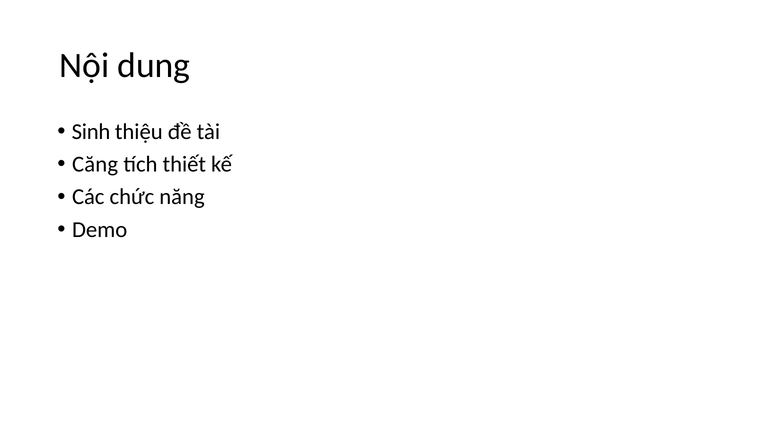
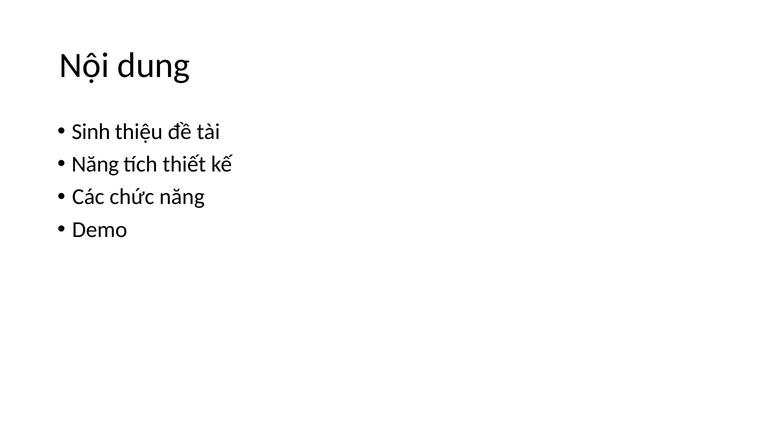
Căng at (95, 164): Căng -> Năng
